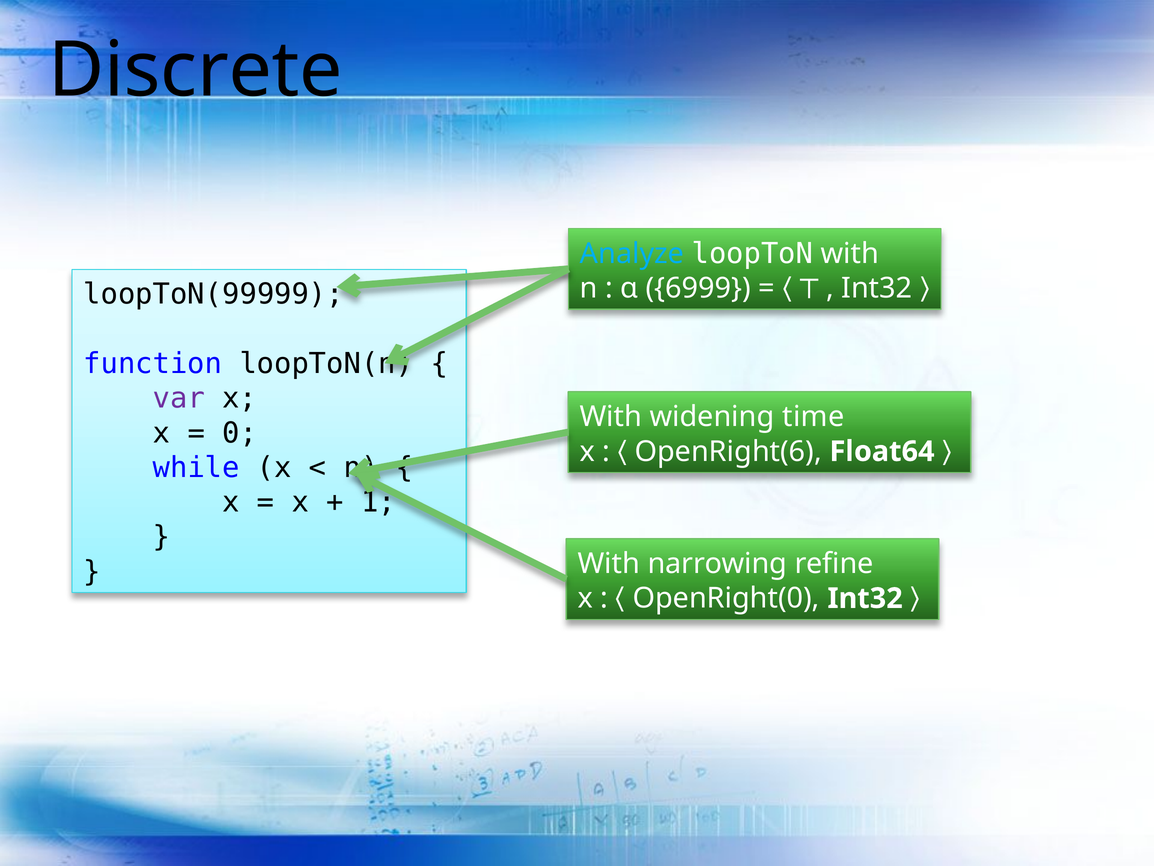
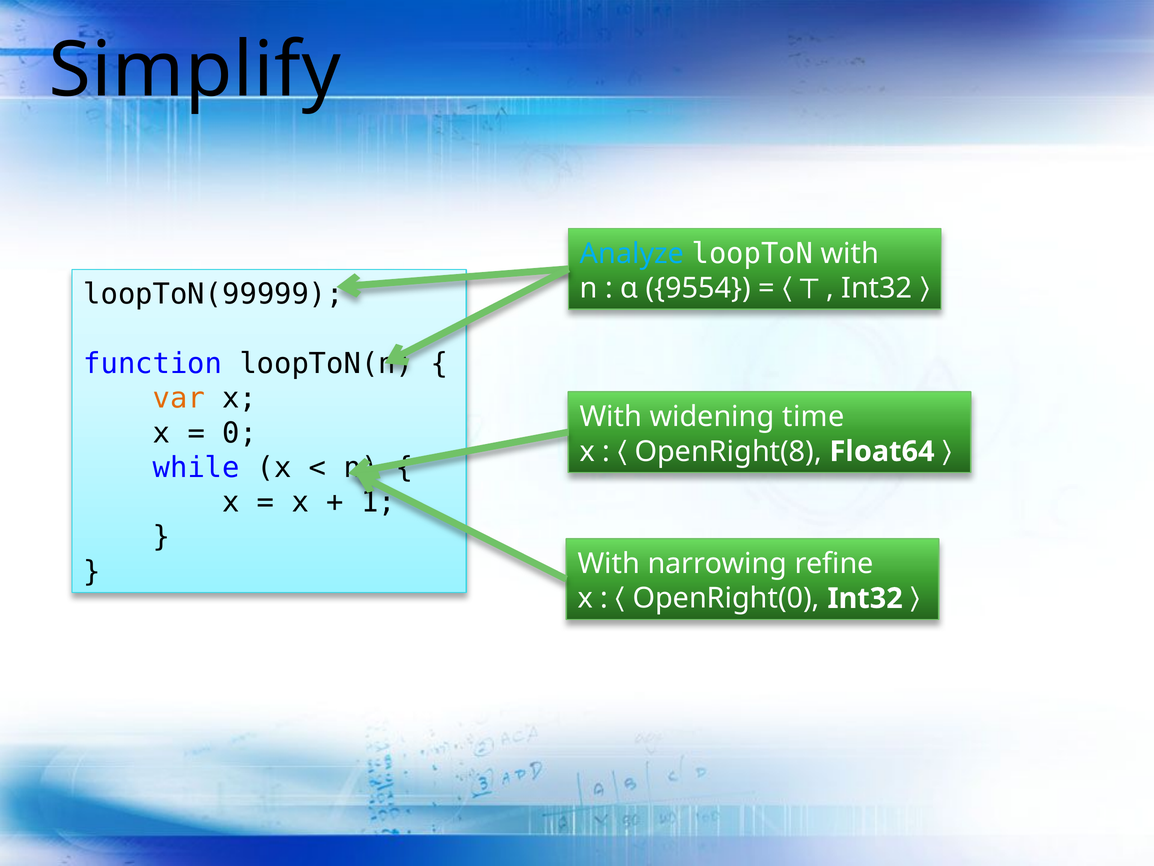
Discrete: Discrete -> Simplify
6999: 6999 -> 9554
var colour: purple -> orange
OpenRight(6: OpenRight(6 -> OpenRight(8
